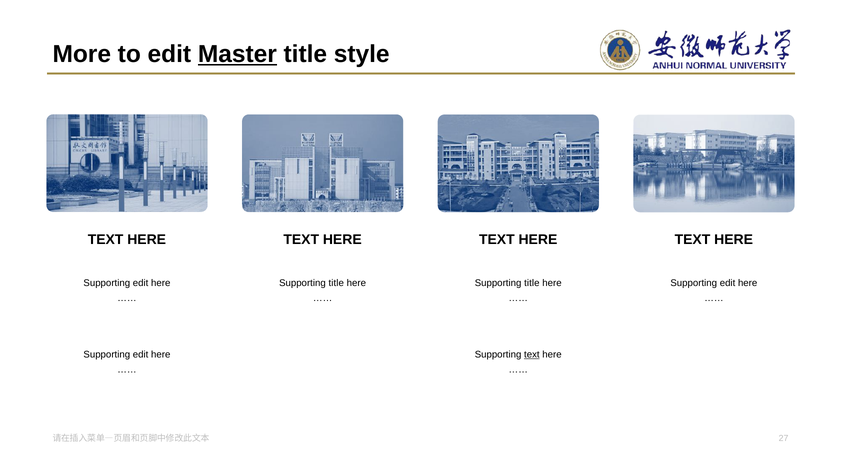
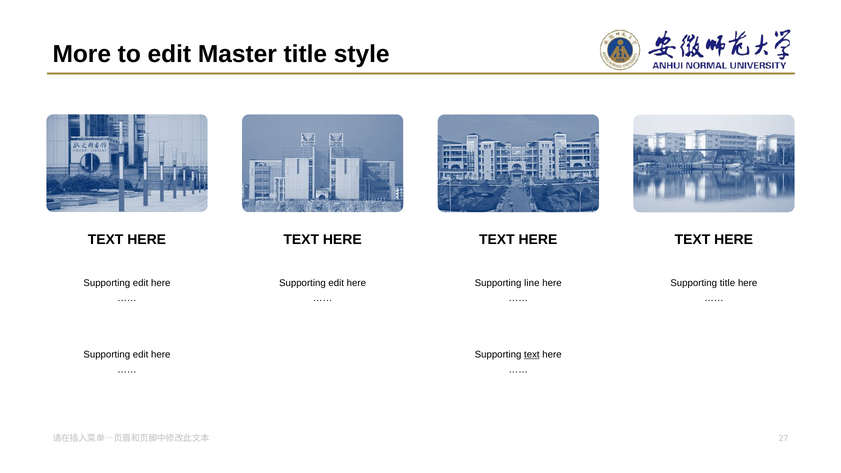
Master underline: present -> none
title at (336, 283): title -> edit
title at (532, 283): title -> line
edit at (728, 283): edit -> title
